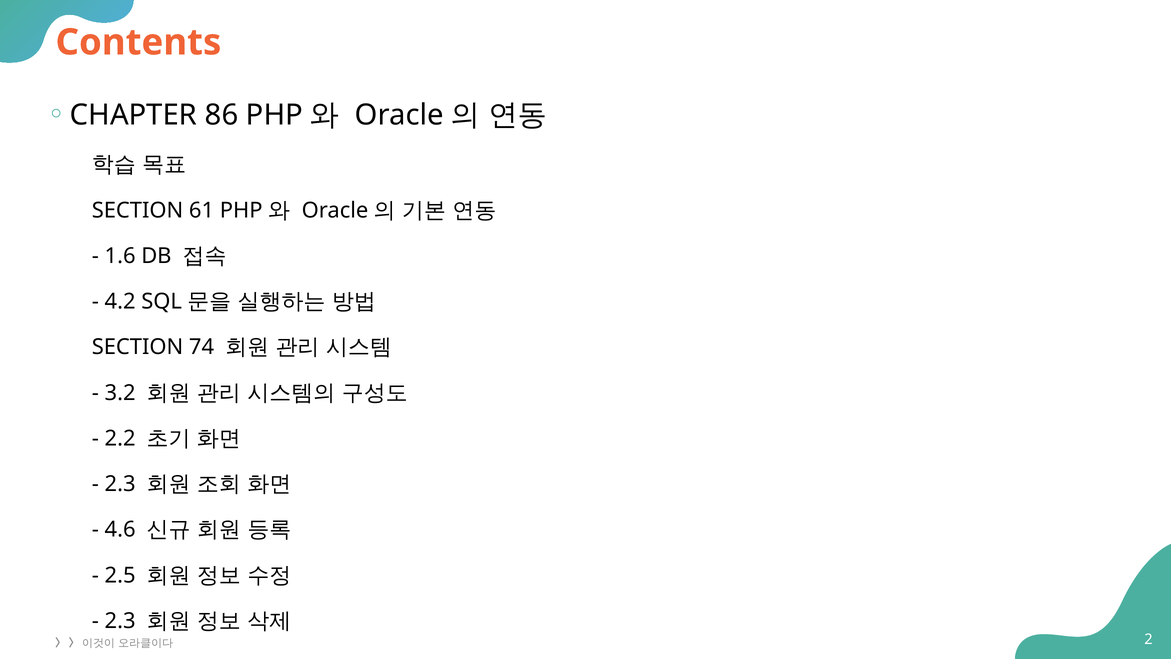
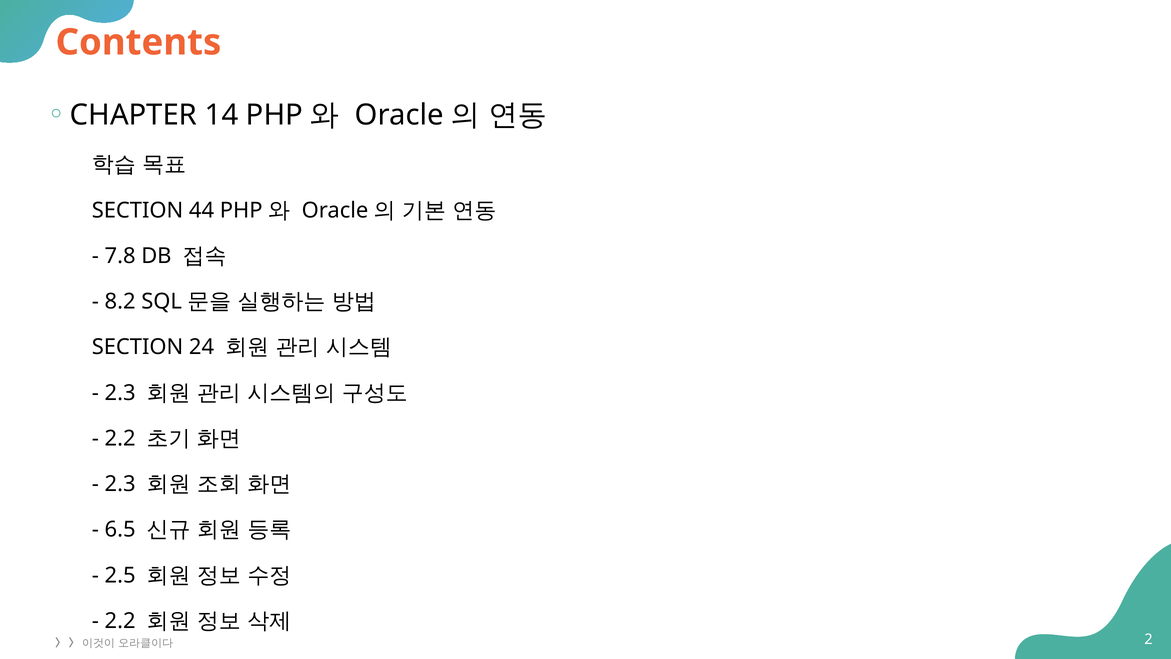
86: 86 -> 14
61: 61 -> 44
1.6: 1.6 -> 7.8
4.2: 4.2 -> 8.2
74: 74 -> 24
3.2 at (120, 393): 3.2 -> 2.3
4.6: 4.6 -> 6.5
2.3 at (120, 621): 2.3 -> 2.2
